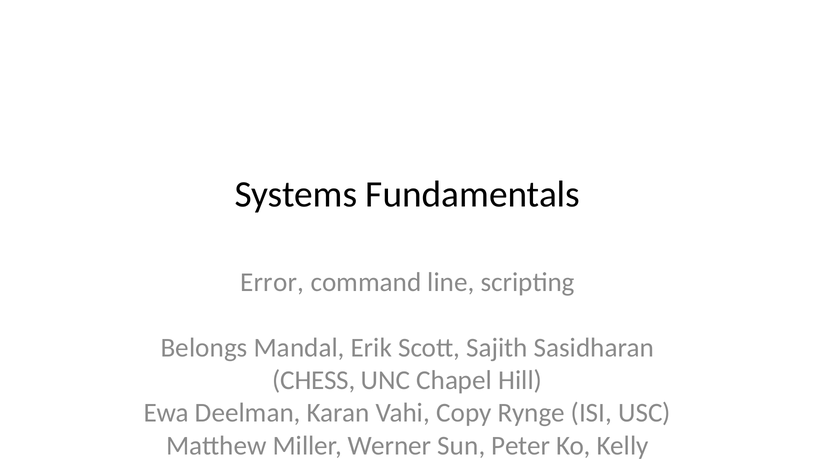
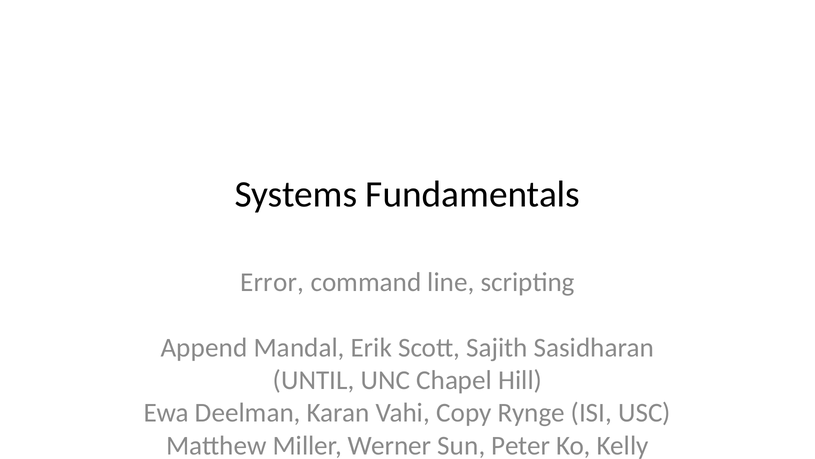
Belongs: Belongs -> Append
CHESS at (314, 380): CHESS -> UNTIL
